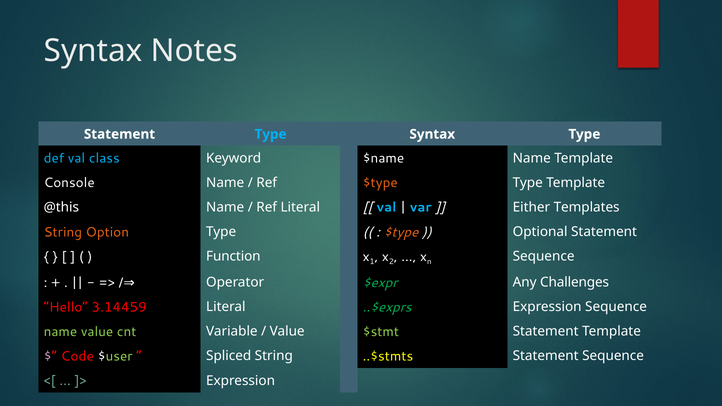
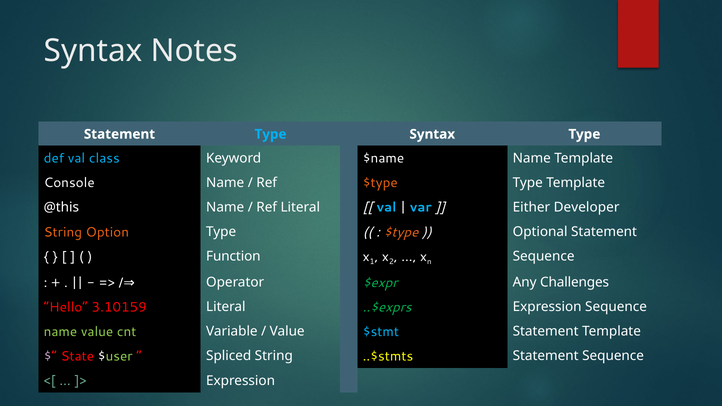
Templates: Templates -> Developer
3.14459: 3.14459 -> 3.10159
$stmt colour: light green -> light blue
Code: Code -> State
